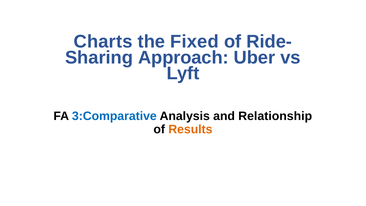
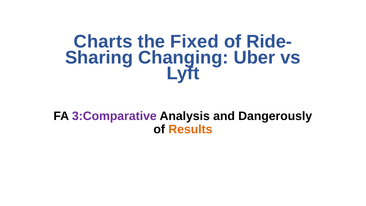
Approach: Approach -> Changing
3:Comparative colour: blue -> purple
Relationship: Relationship -> Dangerously
